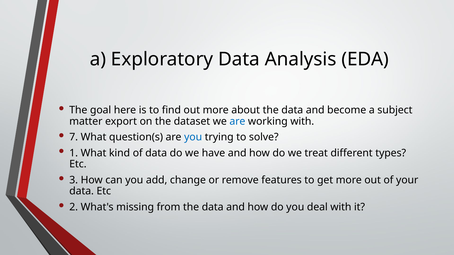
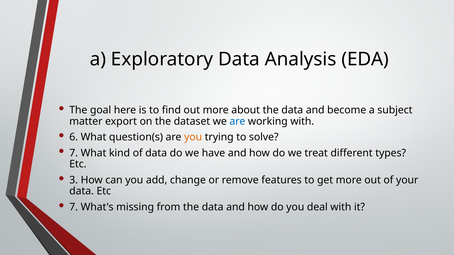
7: 7 -> 6
you at (193, 137) colour: blue -> orange
1 at (74, 153): 1 -> 7
2 at (74, 207): 2 -> 7
